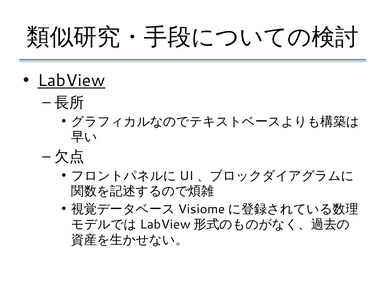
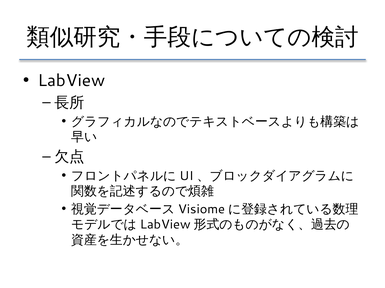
LabView underline: present -> none
